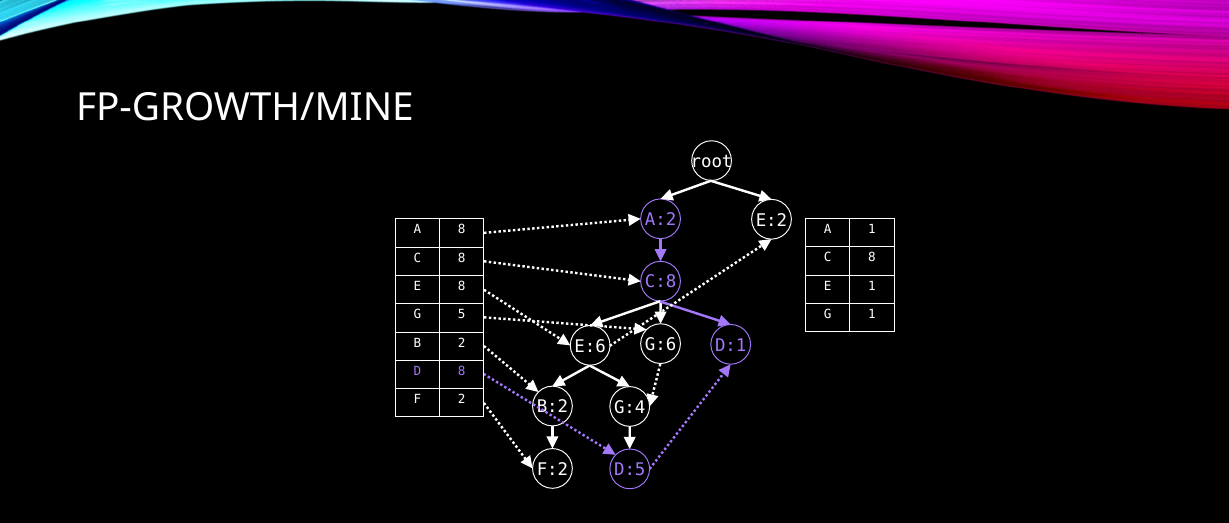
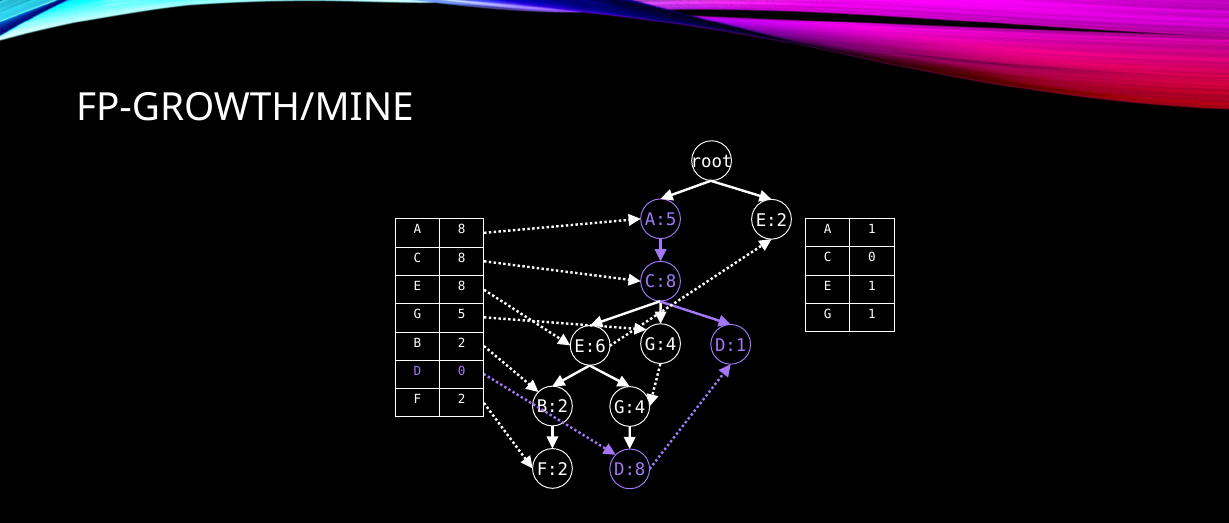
A:2: A:2 -> A:5
8 at (872, 258): 8 -> 0
E:6 G:6: G:6 -> G:4
D 8: 8 -> 0
D:5: D:5 -> D:8
